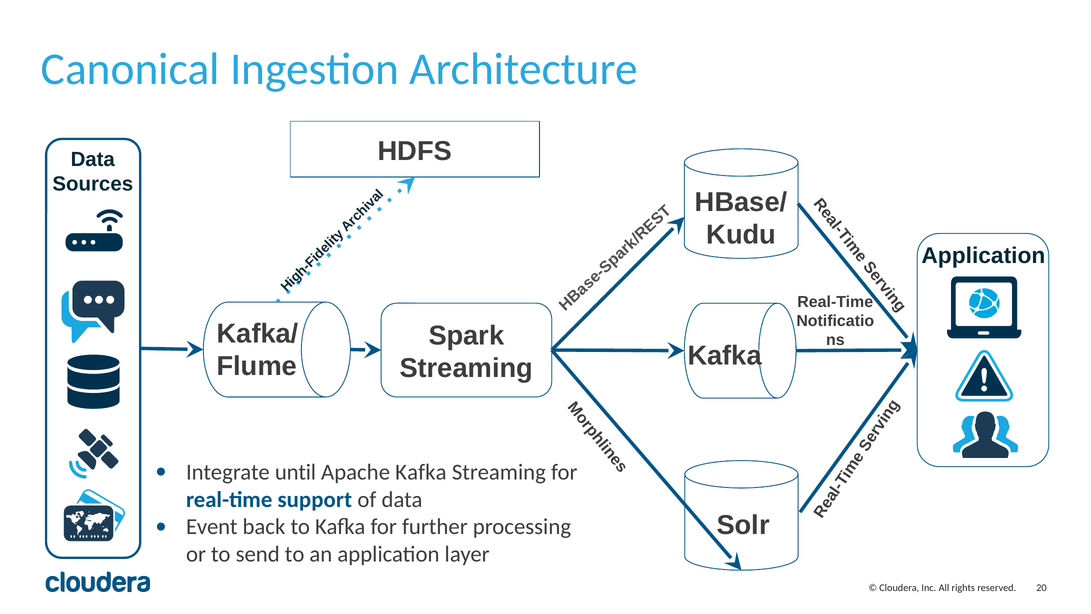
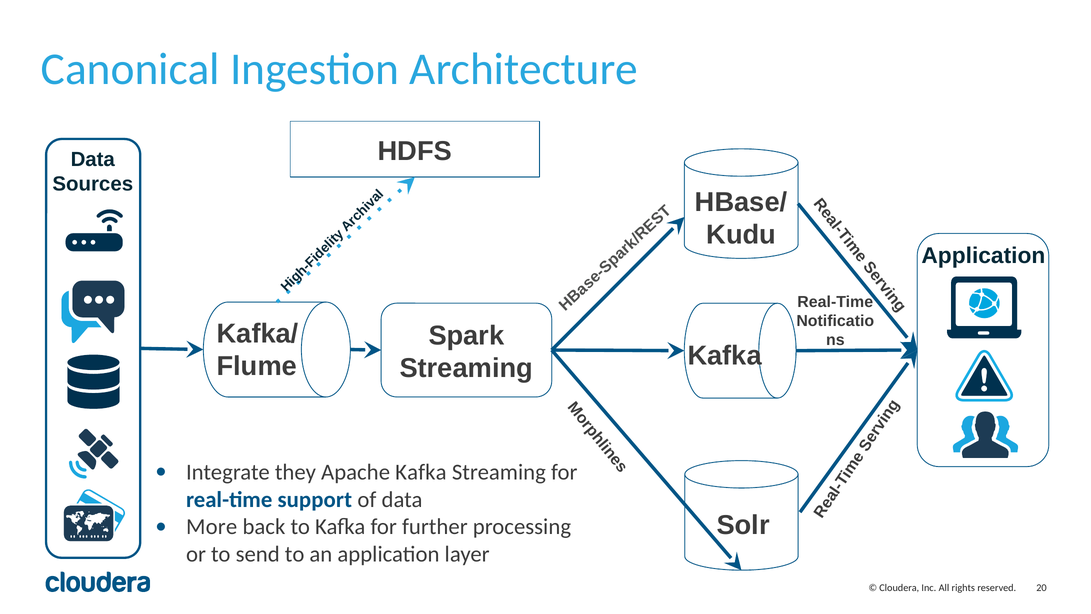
until: until -> they
Event: Event -> More
